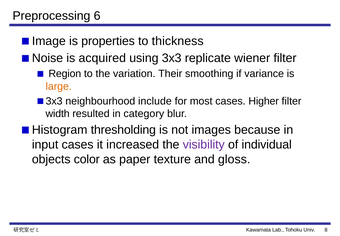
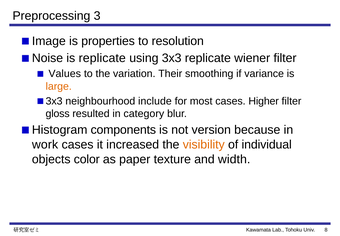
6: 6 -> 3
thickness: thickness -> resolution
is acquired: acquired -> replicate
Region: Region -> Values
width: width -> gloss
thresholding: thresholding -> components
images: images -> version
input: input -> work
visibility colour: purple -> orange
gloss: gloss -> width
